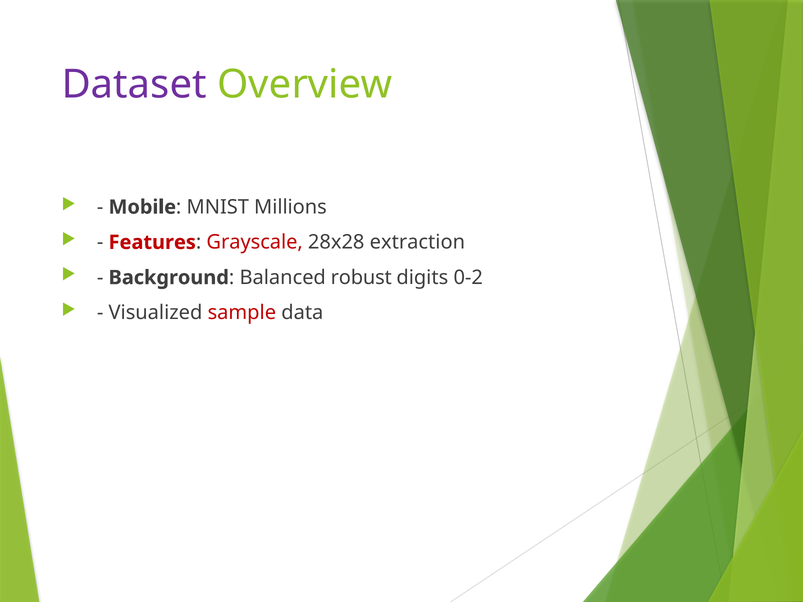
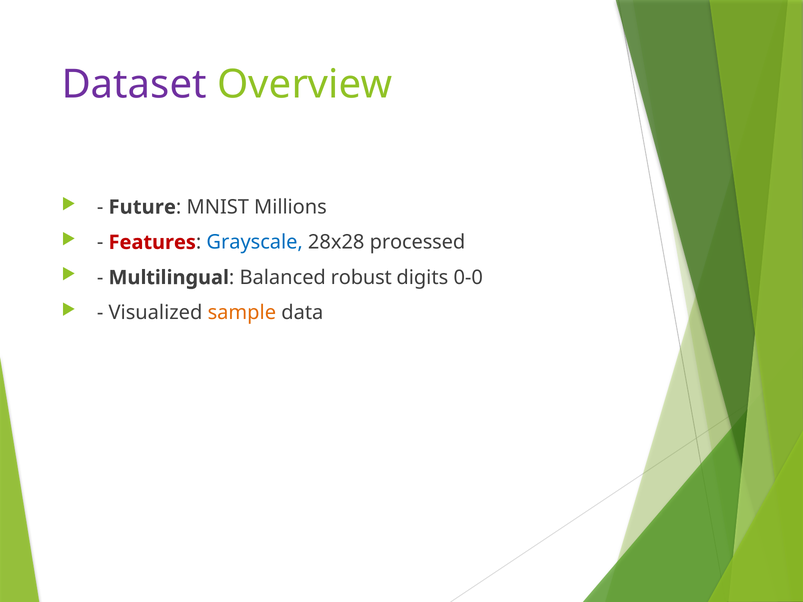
Mobile: Mobile -> Future
Grayscale colour: red -> blue
extraction: extraction -> processed
Background: Background -> Multilingual
0-2: 0-2 -> 0-0
sample colour: red -> orange
